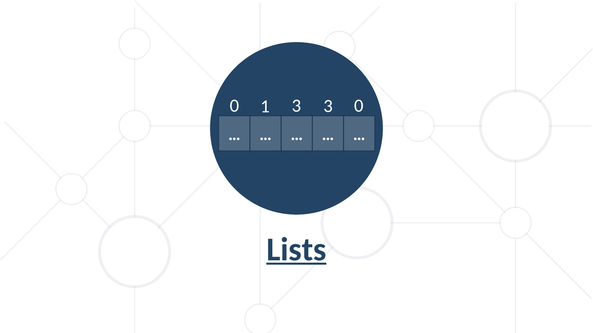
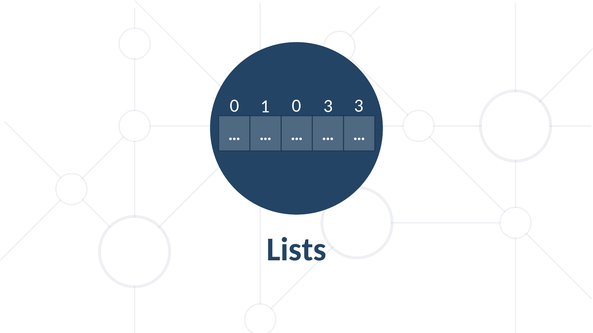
1 3: 3 -> 0
3 0: 0 -> 3
Lists underline: present -> none
